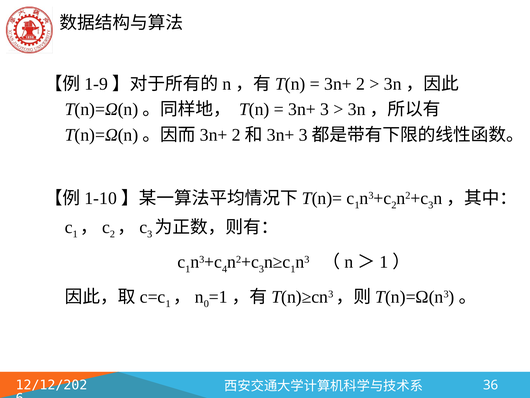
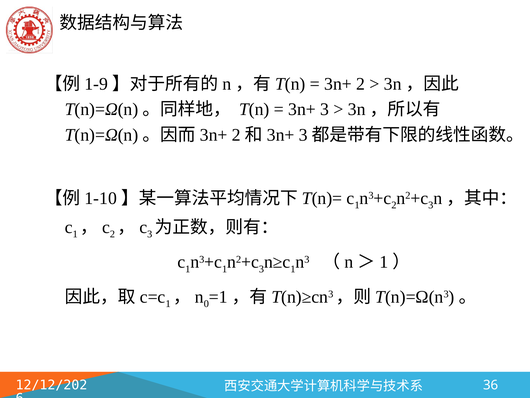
4 at (225, 269): 4 -> 1
